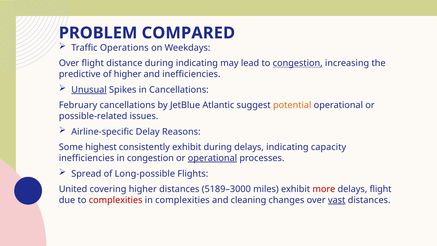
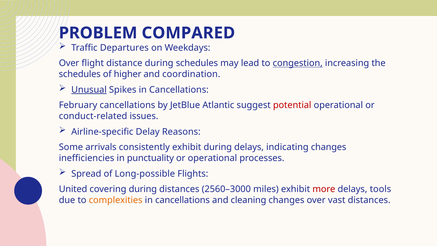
Operations: Operations -> Departures
during indicating: indicating -> schedules
predictive at (80, 74): predictive -> schedules
and inefficiencies: inefficiencies -> coordination
potential colour: orange -> red
possible-related: possible-related -> conduct-related
highest: highest -> arrivals
indicating capacity: capacity -> changes
in congestion: congestion -> punctuality
operational at (212, 158) underline: present -> none
covering higher: higher -> during
5189–3000: 5189–3000 -> 2560–3000
delays flight: flight -> tools
complexities at (116, 200) colour: red -> orange
complexities at (182, 200): complexities -> cancellations
vast underline: present -> none
